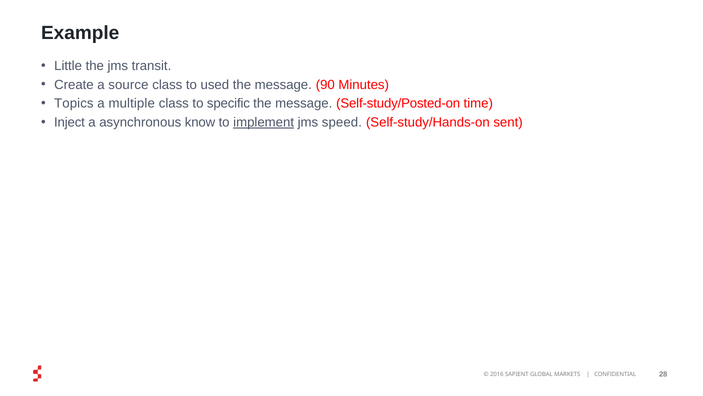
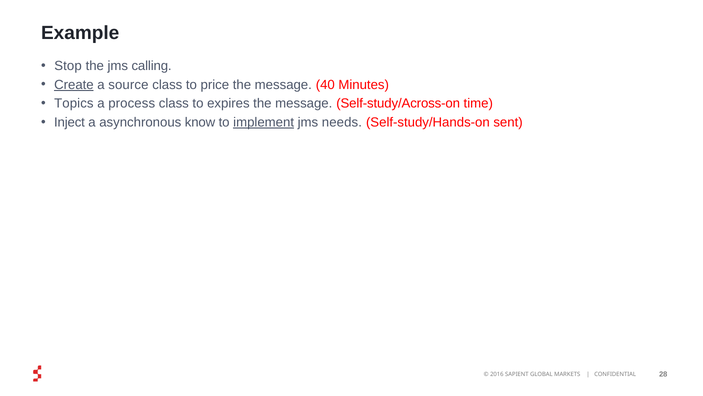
Little: Little -> Stop
transit: transit -> calling
Create underline: none -> present
used: used -> price
90: 90 -> 40
multiple: multiple -> process
specific: specific -> expires
Self-study/Posted-on: Self-study/Posted-on -> Self-study/Across-on
speed: speed -> needs
